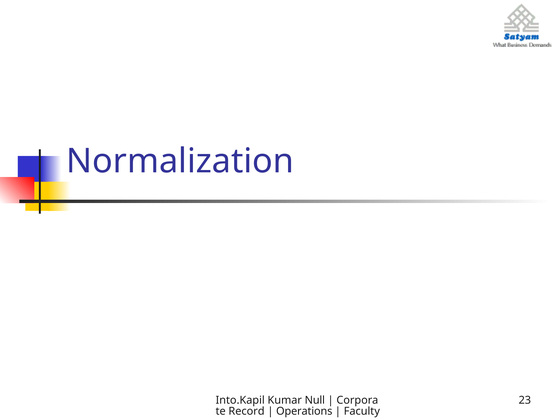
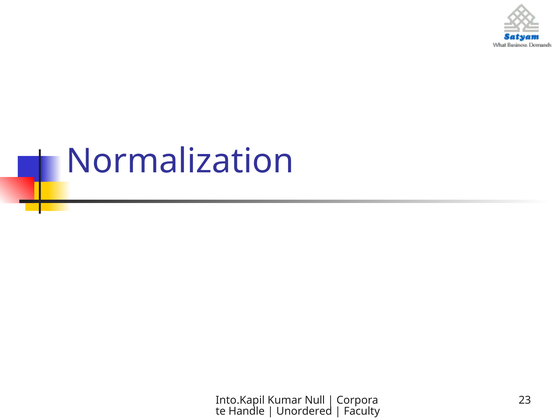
Record: Record -> Handle
Operations: Operations -> Unordered
